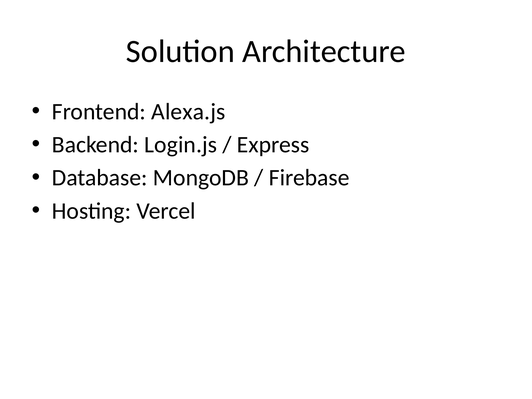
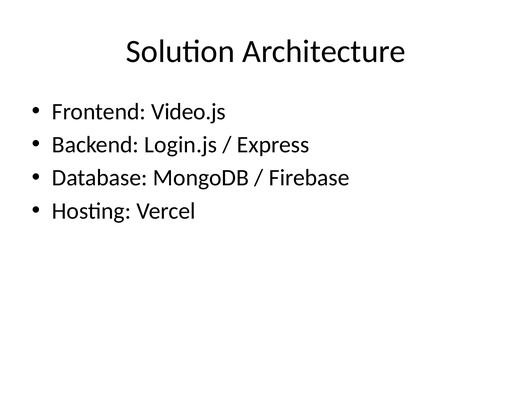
Alexa.js: Alexa.js -> Video.js
